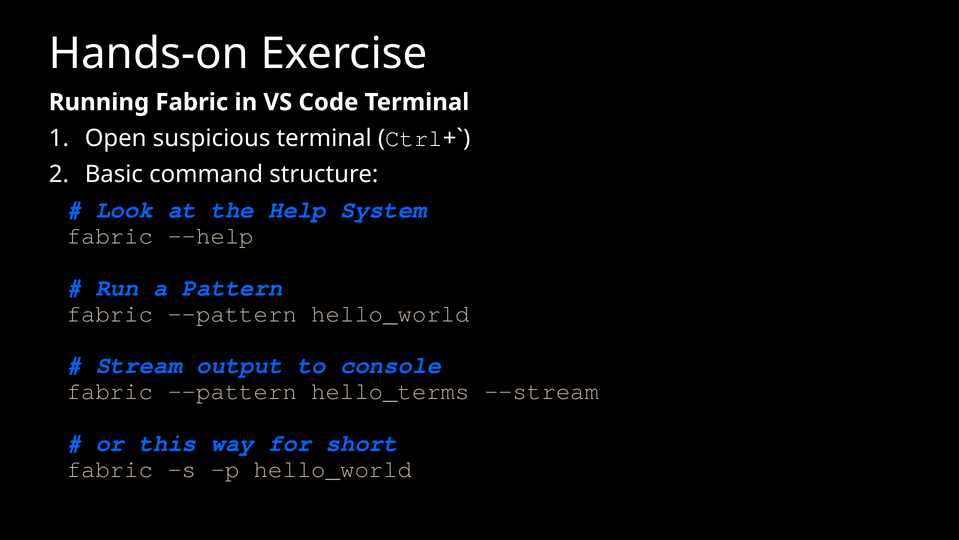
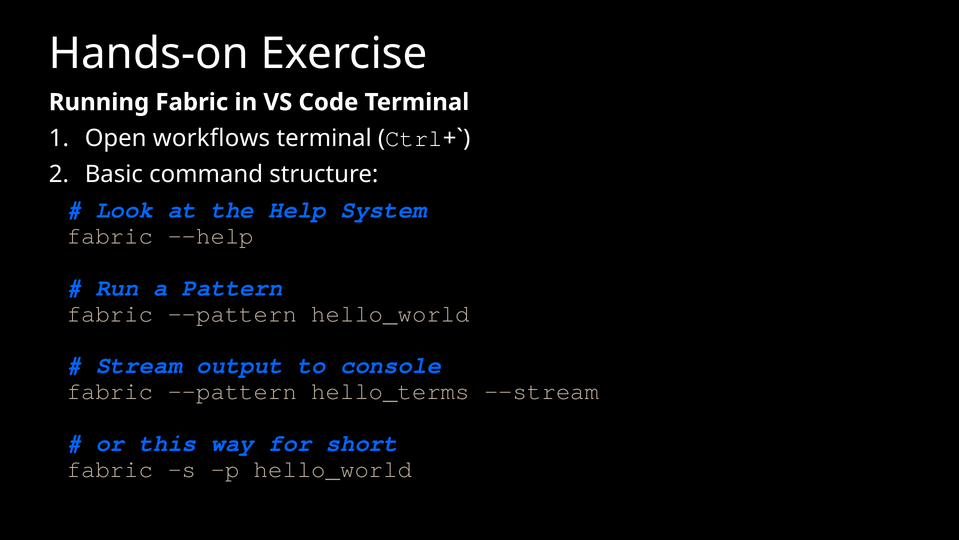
suspicious: suspicious -> workflows
